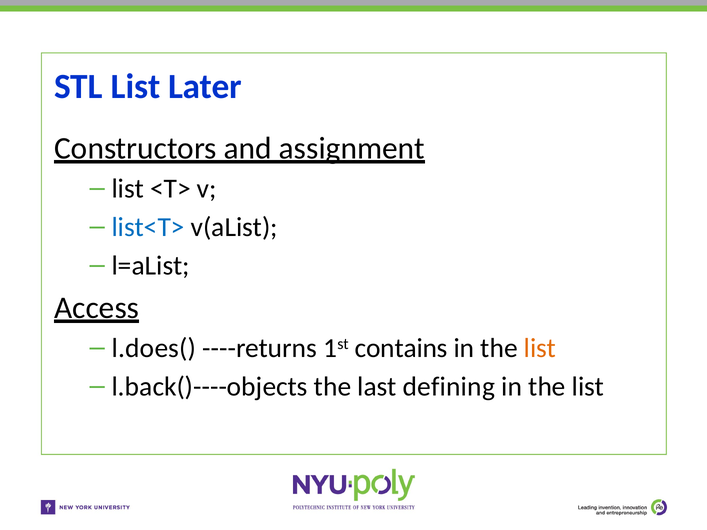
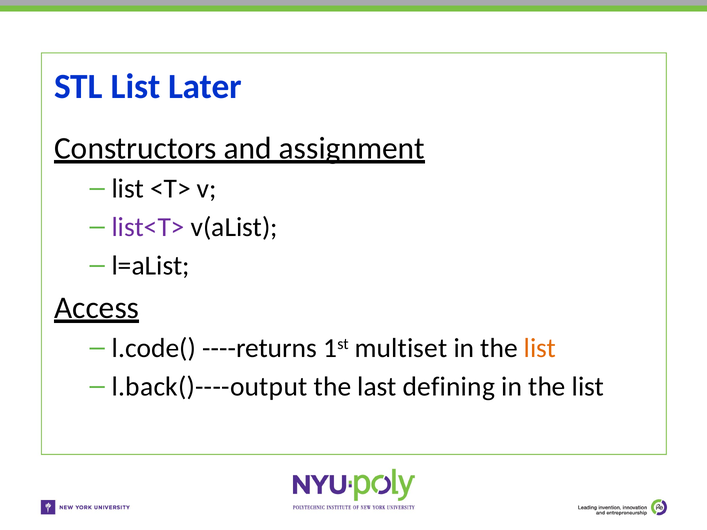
list<T> colour: blue -> purple
l.does(: l.does( -> l.code(
contains: contains -> multiset
l.back()----objects: l.back()----objects -> l.back()----output
